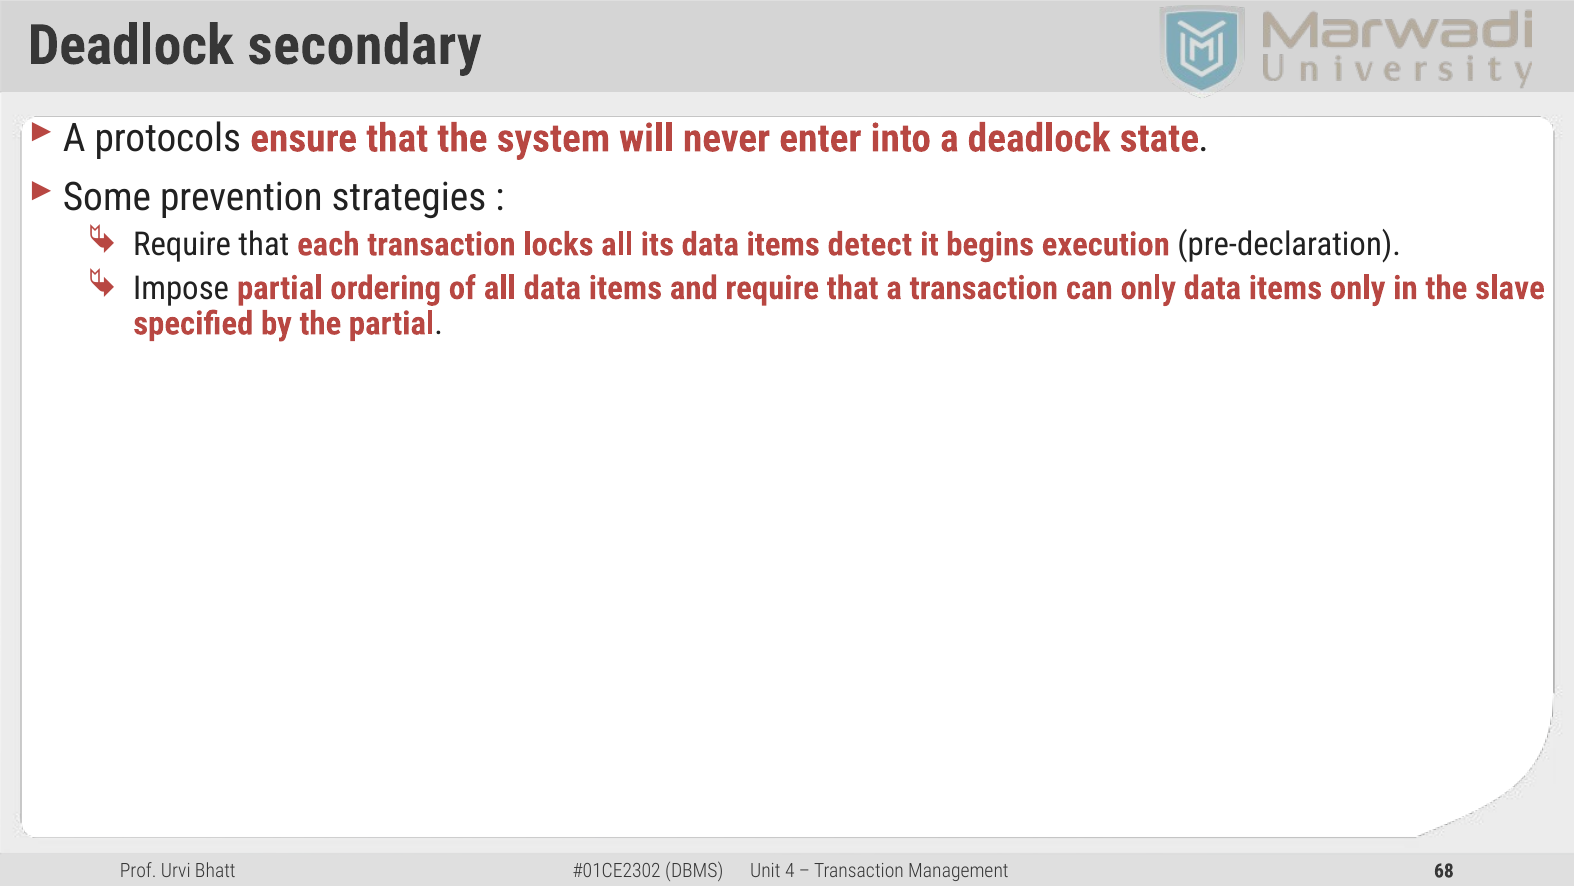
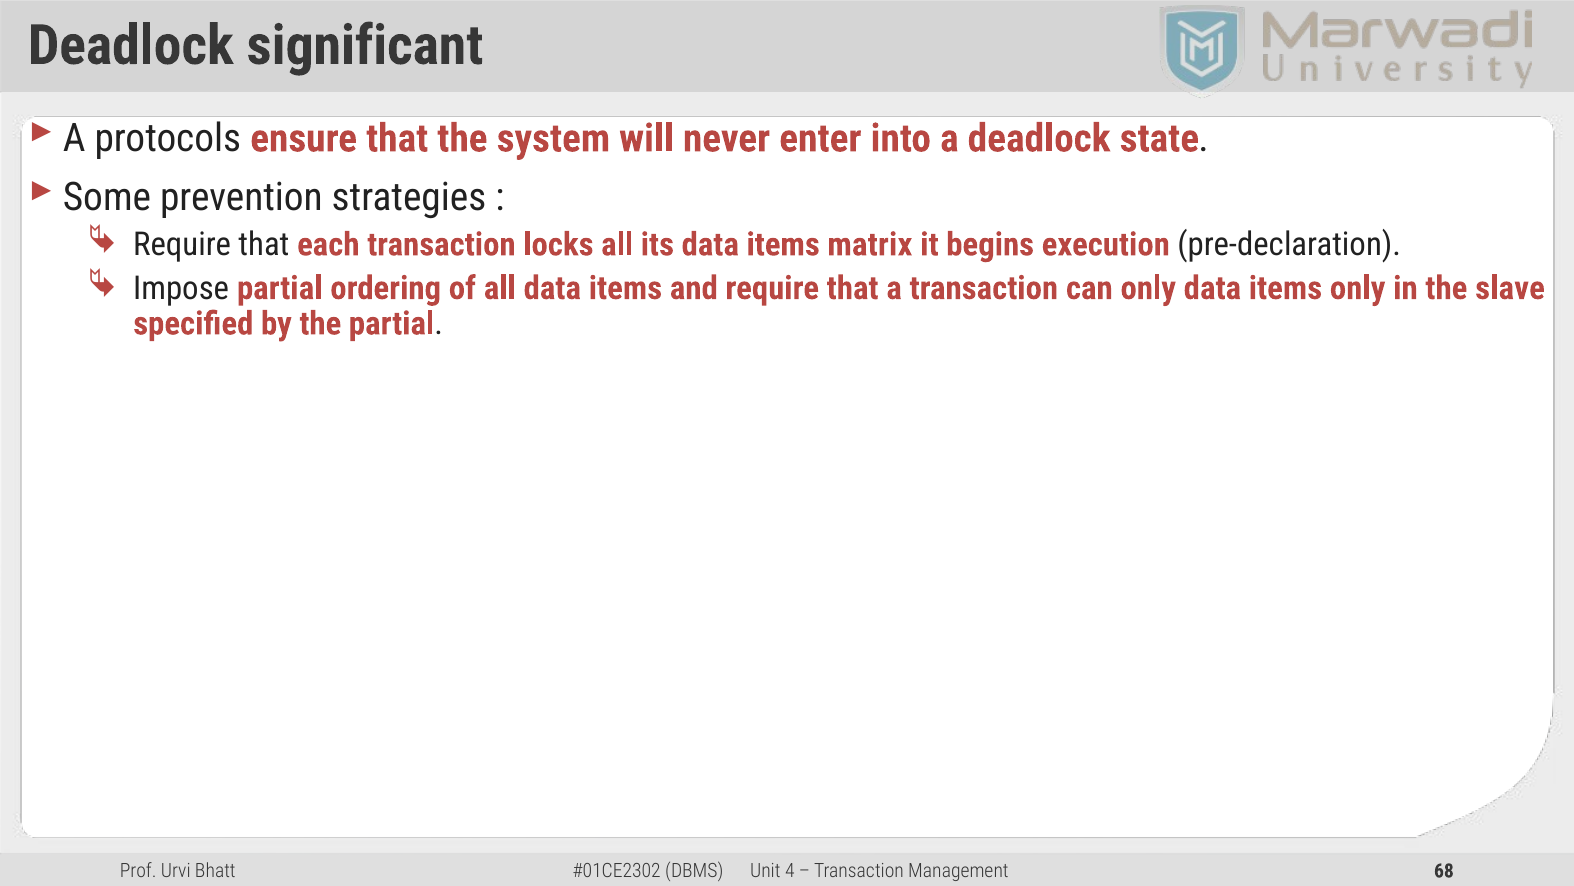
secondary: secondary -> significant
detect: detect -> matrix
